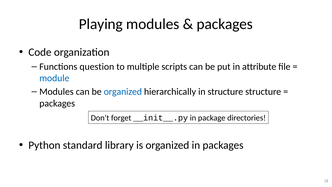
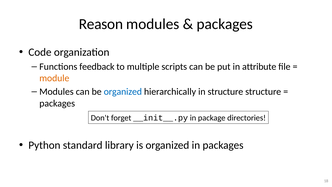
Playing: Playing -> Reason
question: question -> feedback
module colour: blue -> orange
